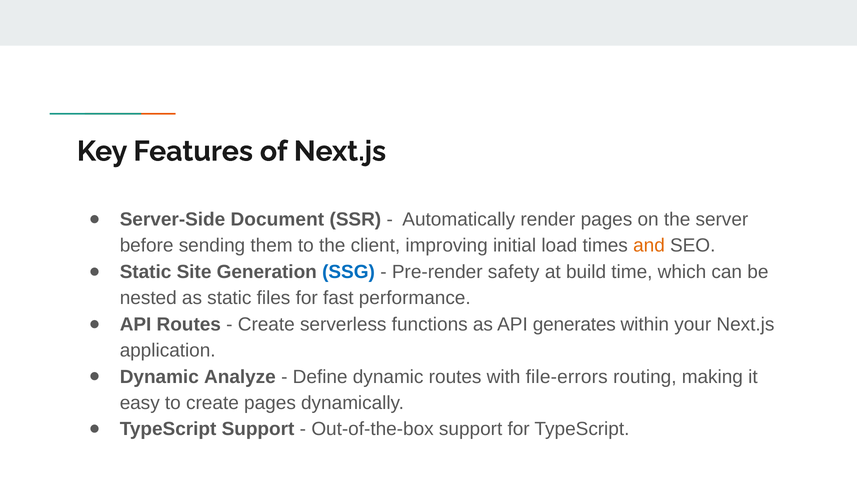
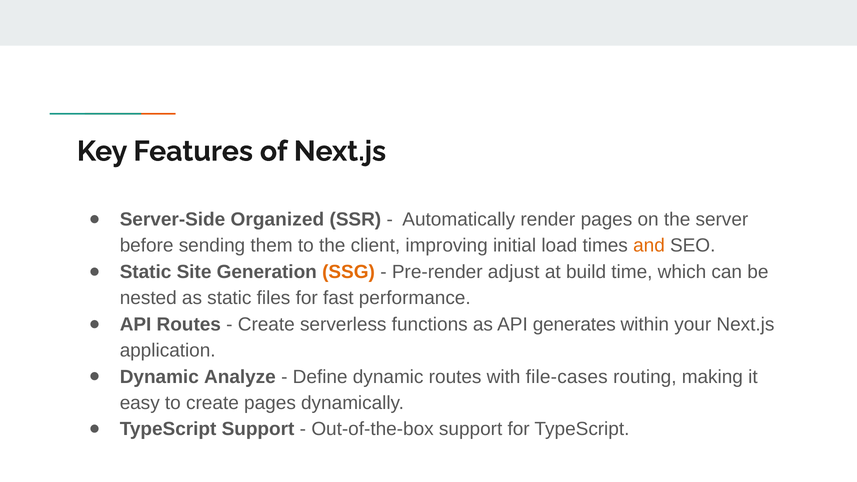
Document: Document -> Organized
SSG colour: blue -> orange
safety: safety -> adjust
file-errors: file-errors -> file-cases
